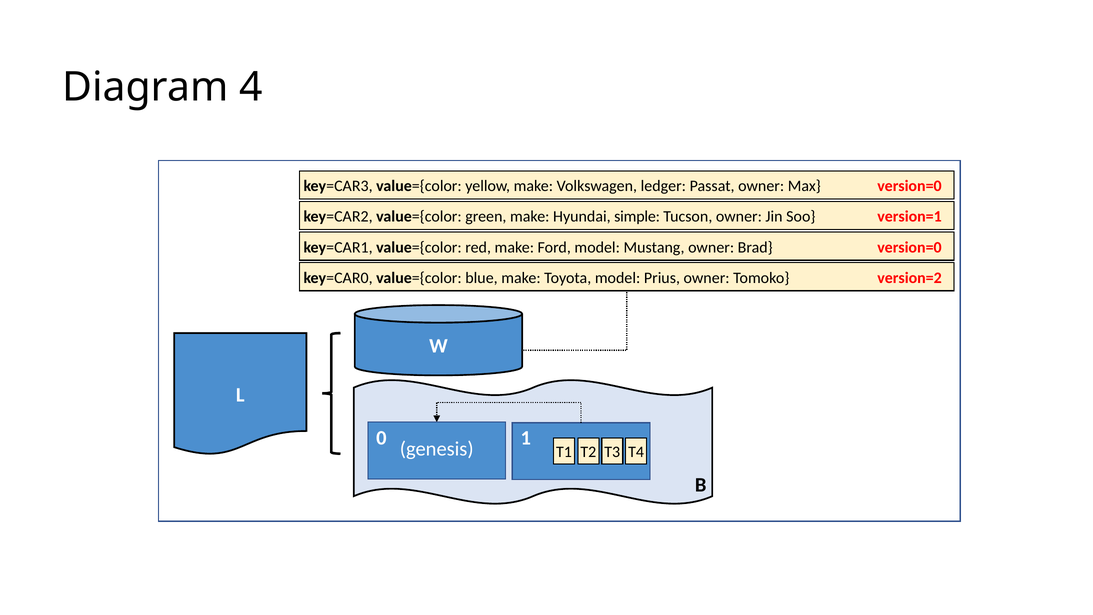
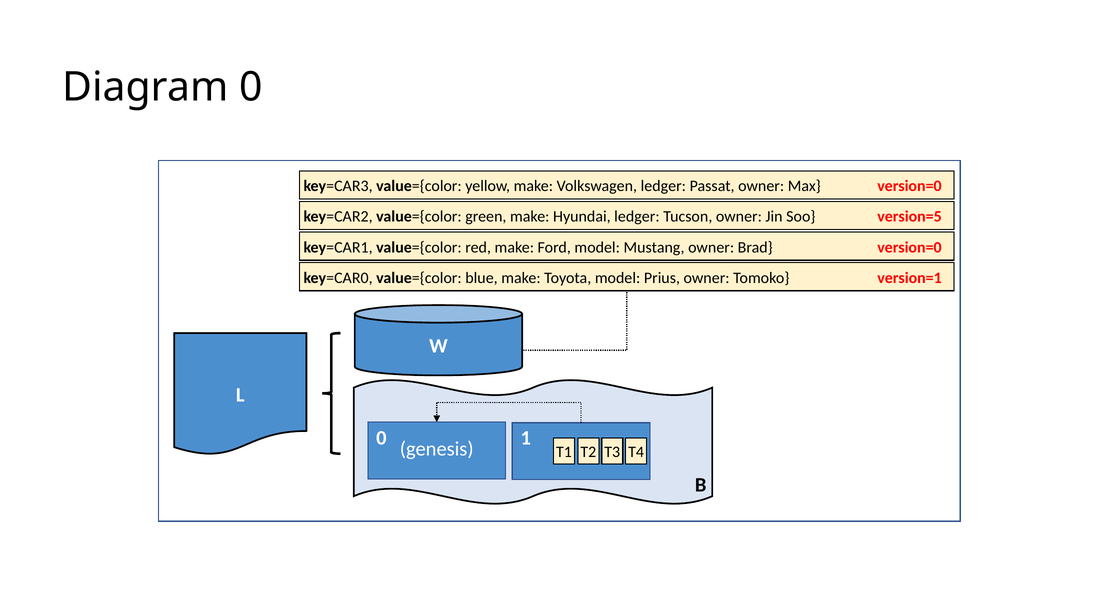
Diagram 4: 4 -> 0
Hyundai simple: simple -> ledger
version=1: version=1 -> version=5
version=2: version=2 -> version=1
